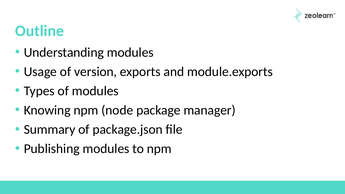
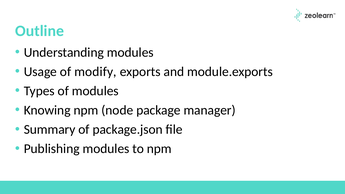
version: version -> modify
